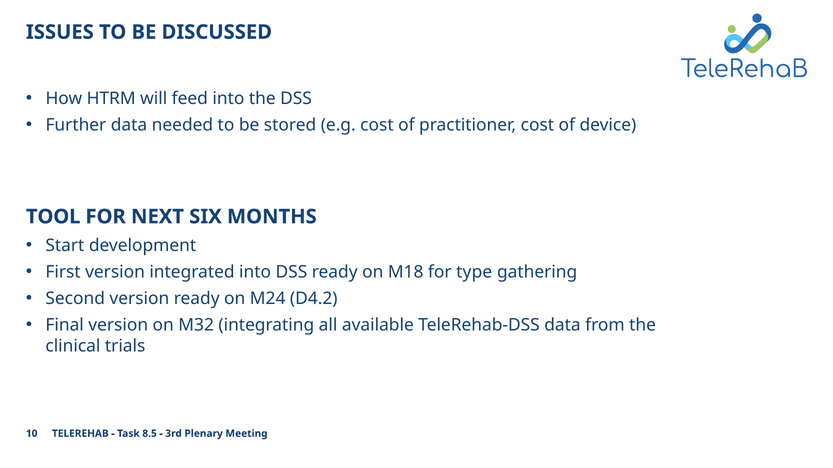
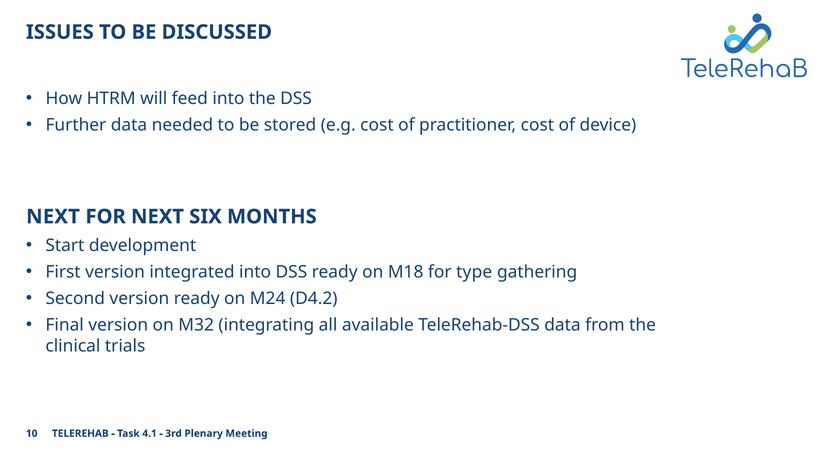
TOOL at (53, 217): TOOL -> NEXT
8.5: 8.5 -> 4.1
